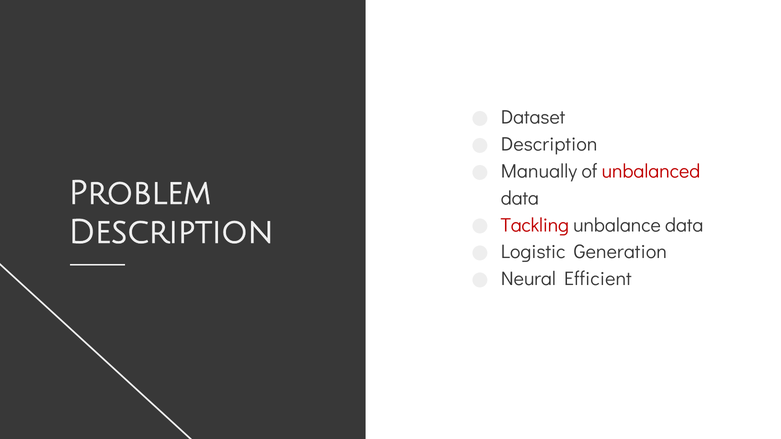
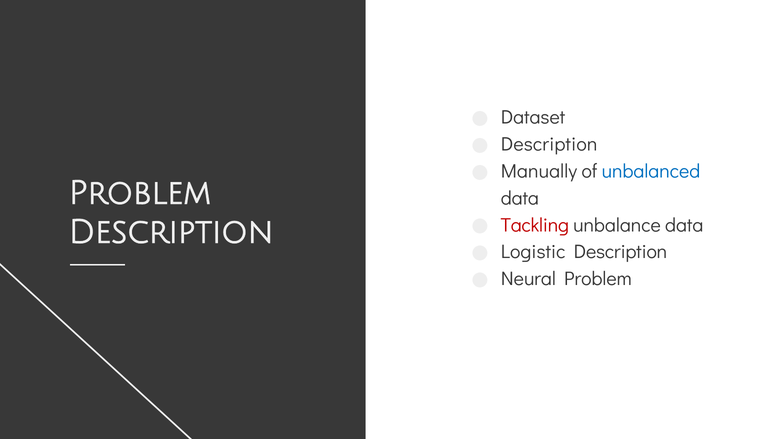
unbalanced colour: red -> blue
Logistic Generation: Generation -> Description
Neural Efficient: Efficient -> Problem
